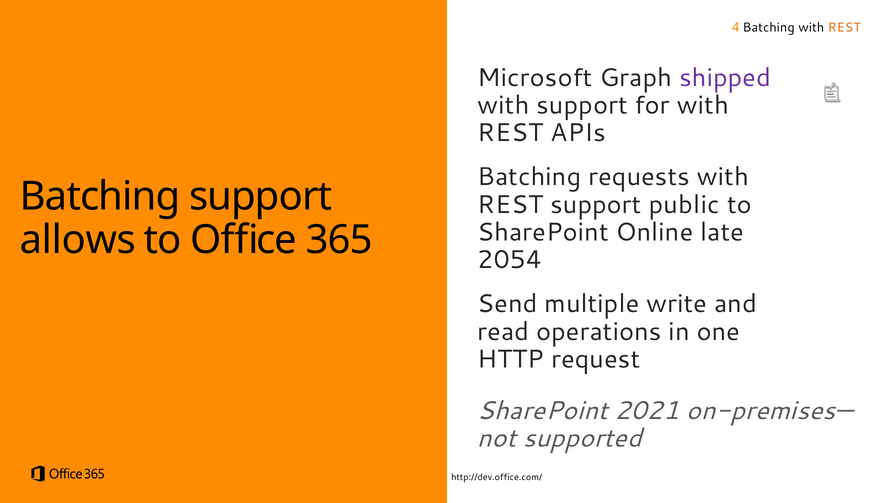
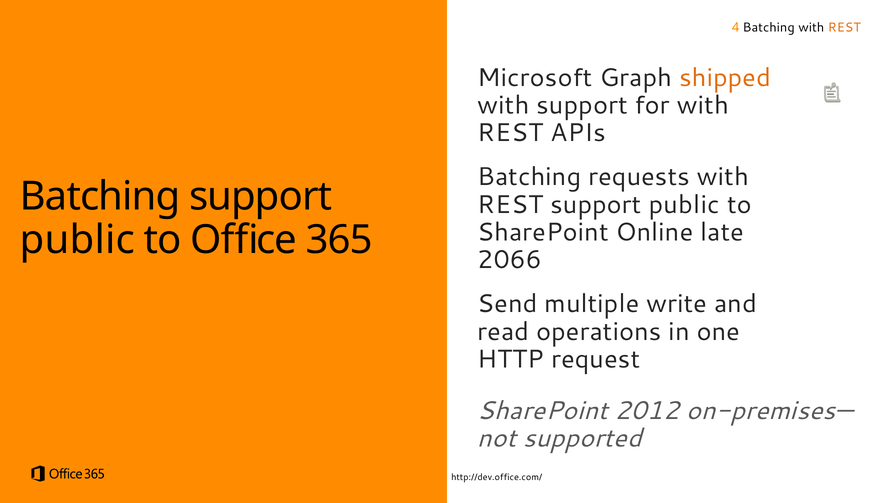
shipped colour: purple -> orange
allows at (78, 240): allows -> public
2054: 2054 -> 2066
2021: 2021 -> 2012
